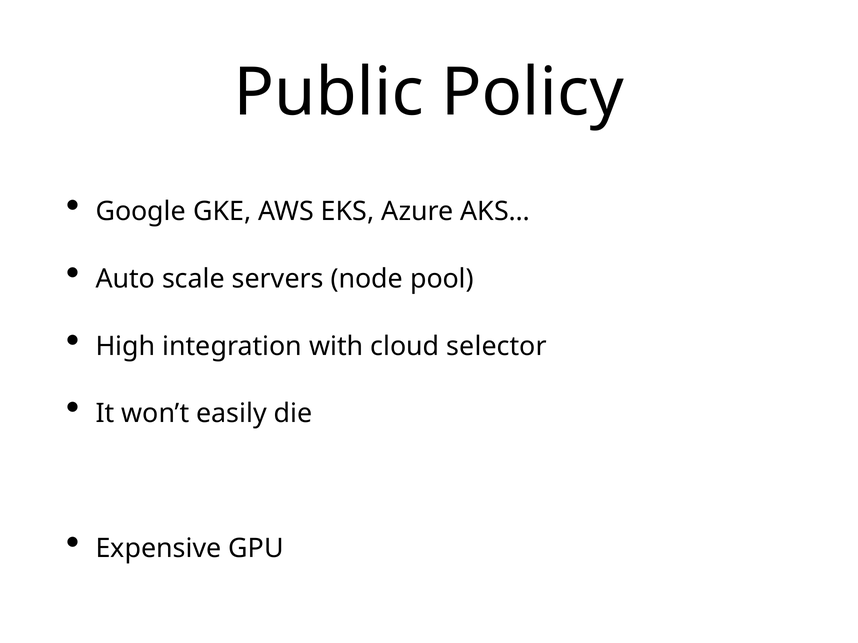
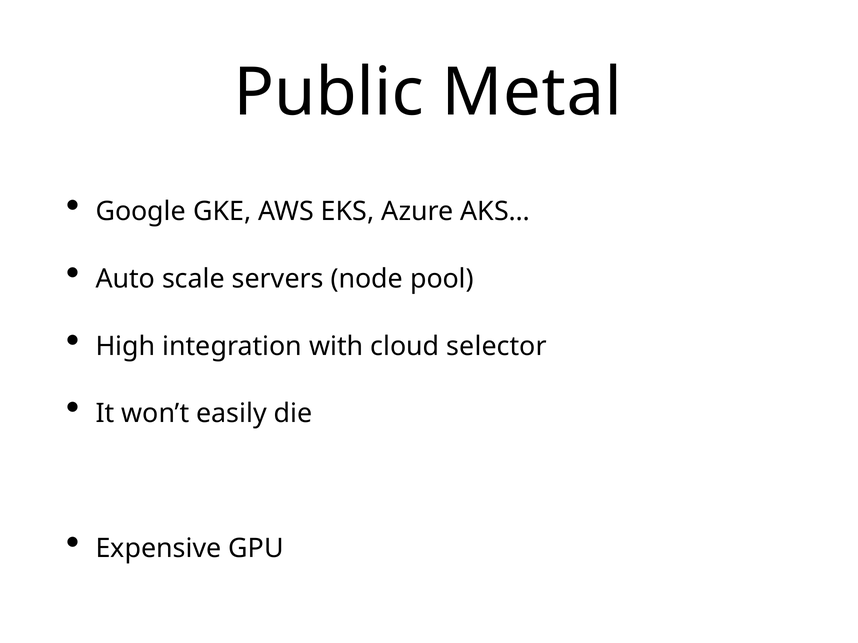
Policy: Policy -> Metal
